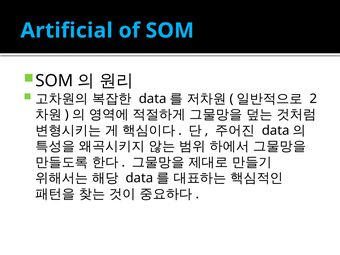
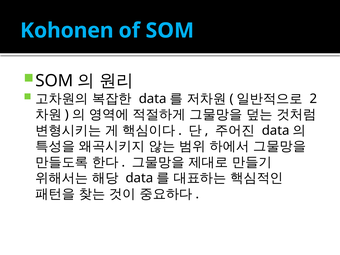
Artificial: Artificial -> Kohonen
